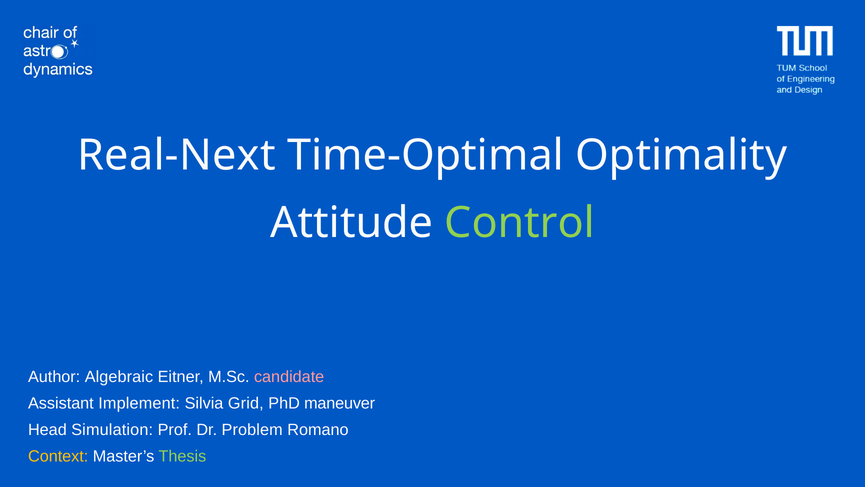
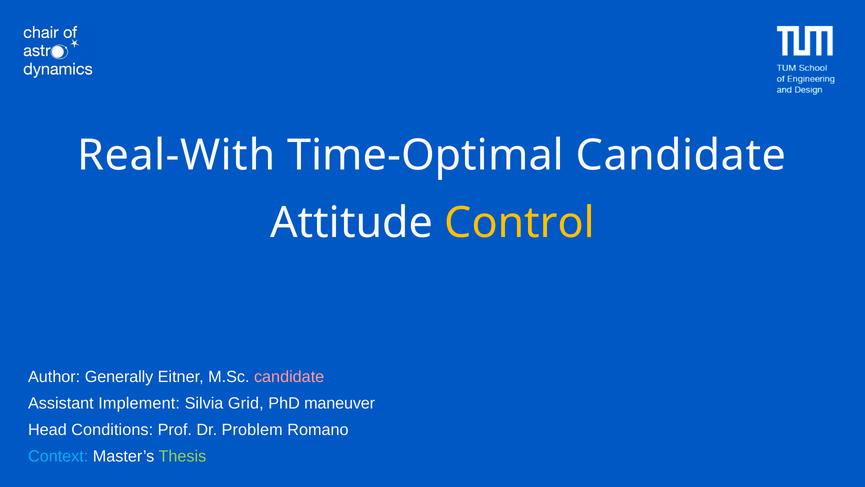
Real-Next: Real-Next -> Real-With
Time-Optimal Optimality: Optimality -> Candidate
Control colour: light green -> yellow
Algebraic: Algebraic -> Generally
Simulation: Simulation -> Conditions
Context colour: yellow -> light blue
